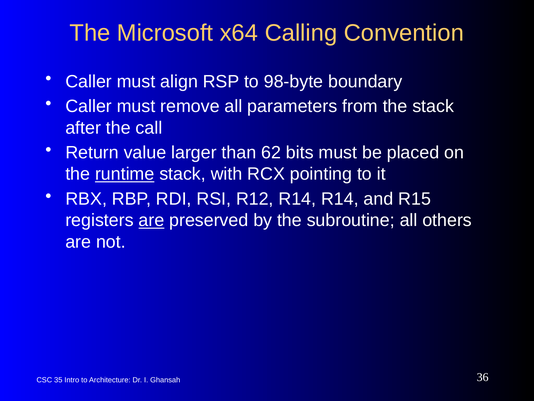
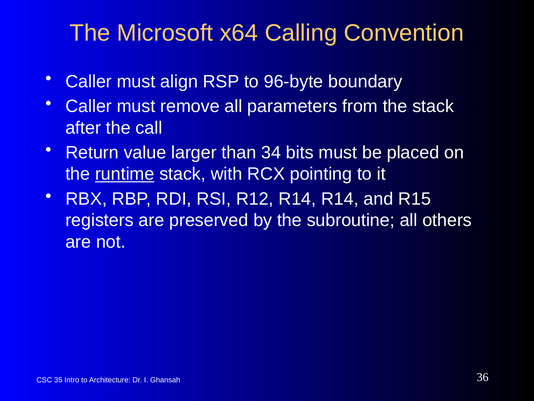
98-byte: 98-byte -> 96-byte
62: 62 -> 34
are at (151, 220) underline: present -> none
